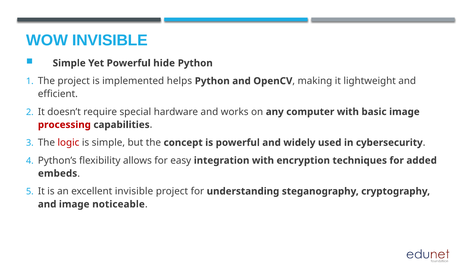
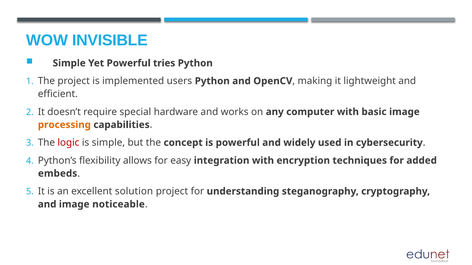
hide: hide -> tries
helps: helps -> users
processing colour: red -> orange
excellent invisible: invisible -> solution
